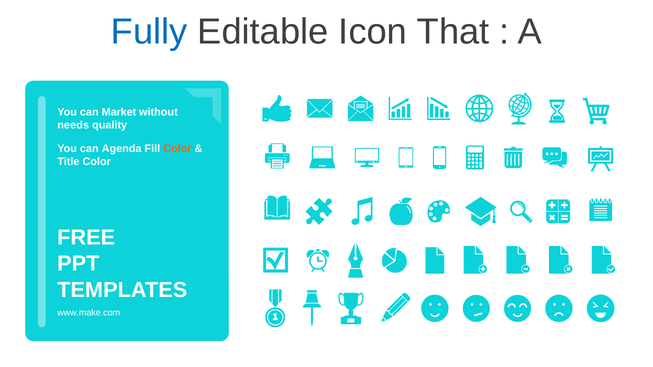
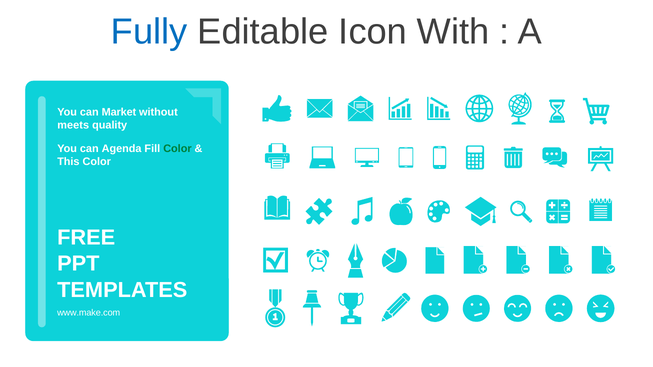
That: That -> With
needs: needs -> meets
Color at (177, 149) colour: orange -> green
Title: Title -> This
